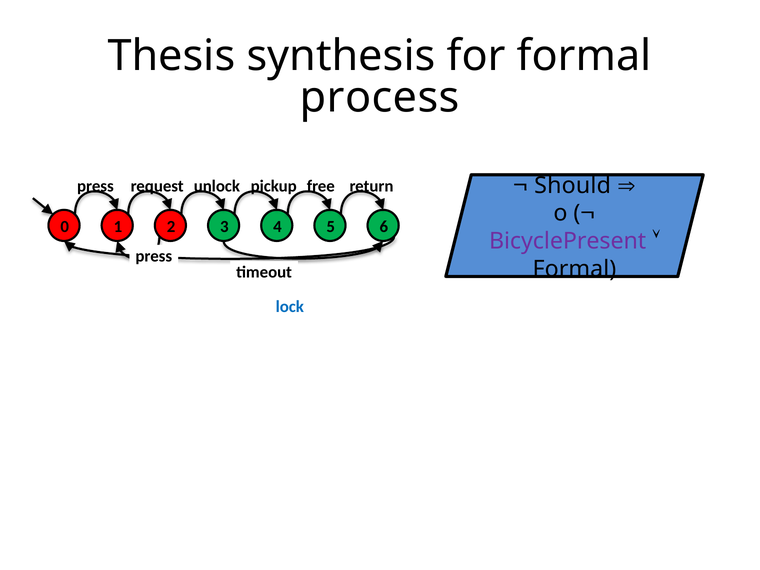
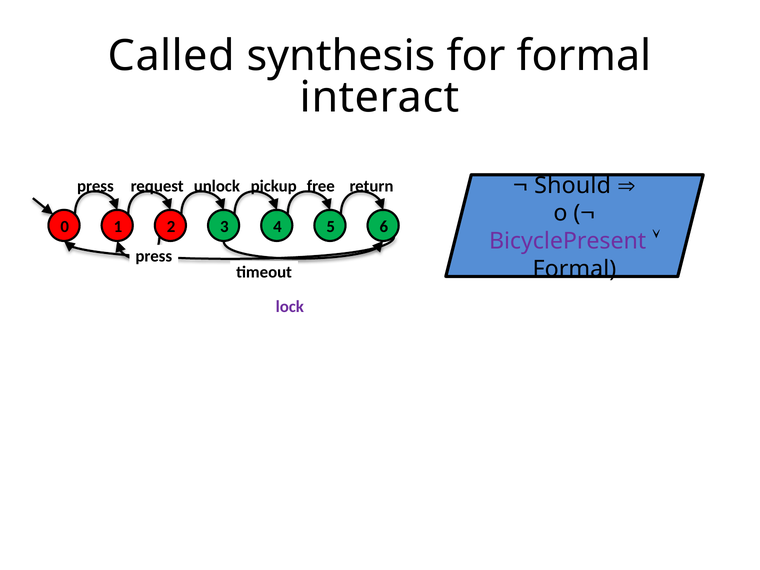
Thesis: Thesis -> Called
process: process -> interact
lock colour: blue -> purple
